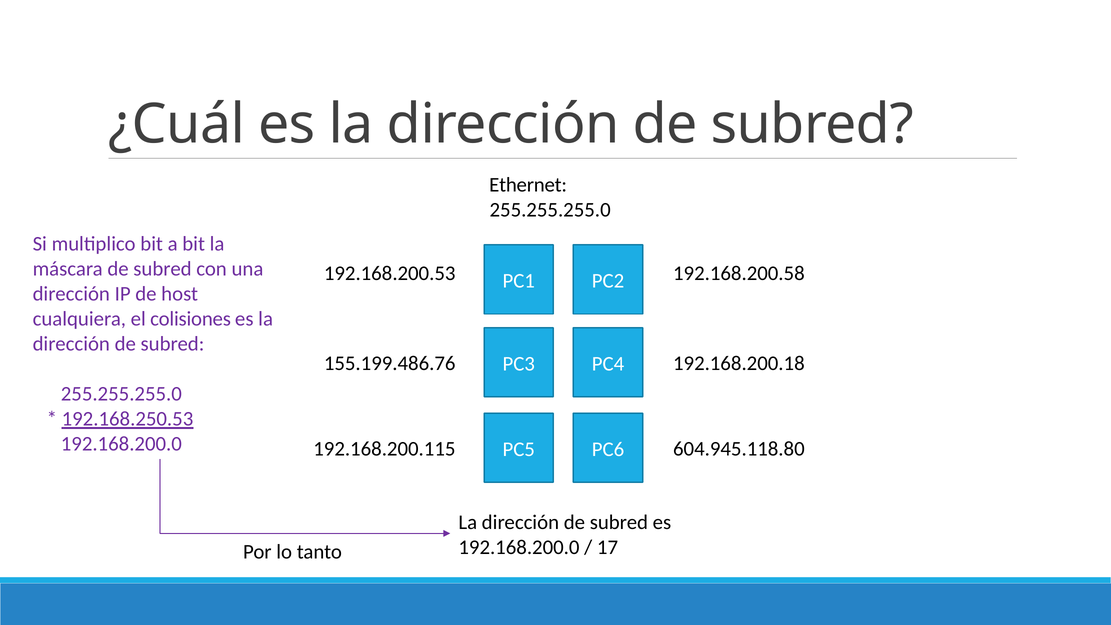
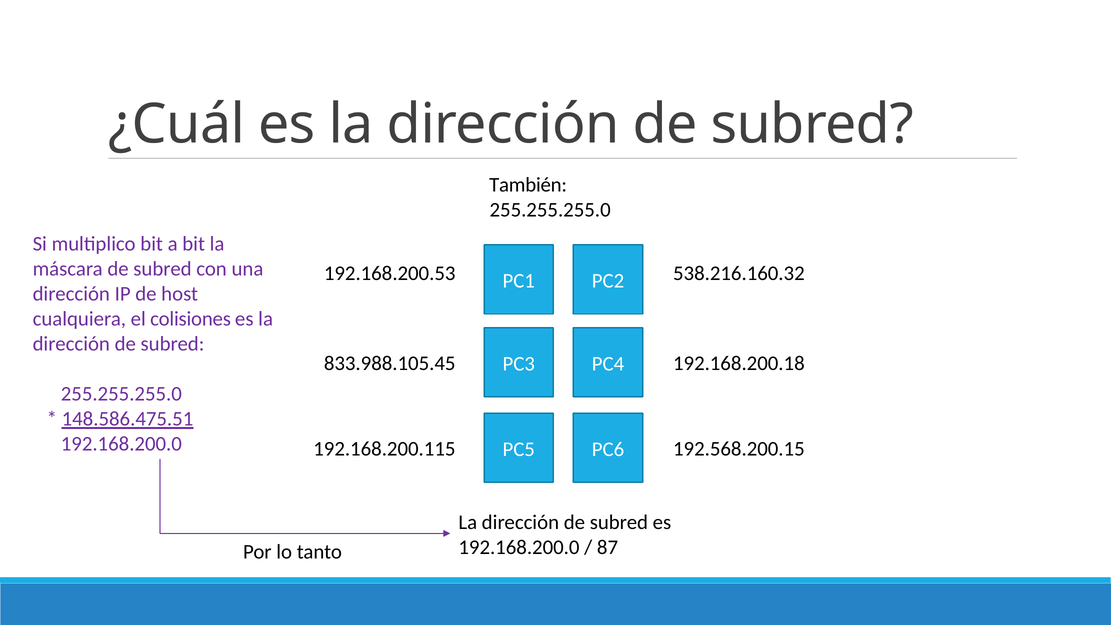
Ethernet: Ethernet -> También
192.168.200.58: 192.168.200.58 -> 538.216.160.32
155.199.486.76: 155.199.486.76 -> 833.988.105.45
192.168.250.53: 192.168.250.53 -> 148.586.475.51
604.945.118.80: 604.945.118.80 -> 192.568.200.15
17: 17 -> 87
